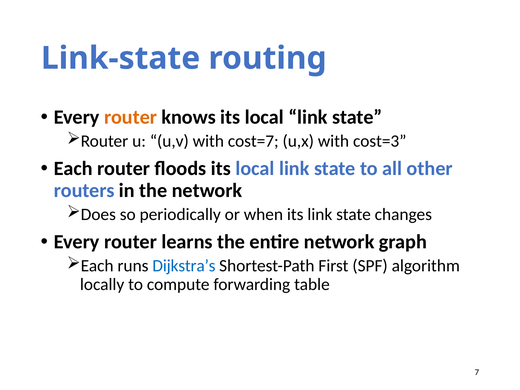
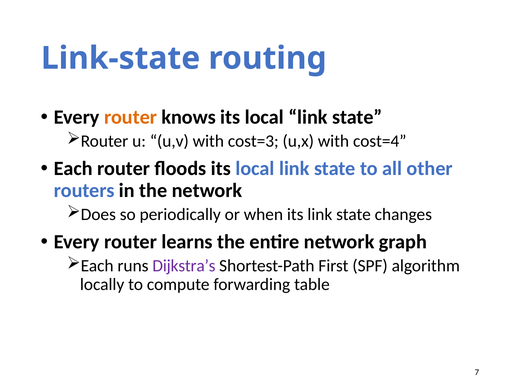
cost=7: cost=7 -> cost=3
cost=3: cost=3 -> cost=4
Dijkstra’s colour: blue -> purple
